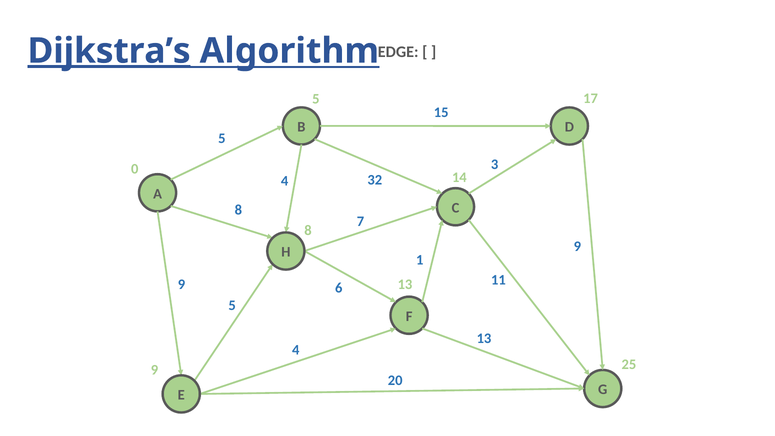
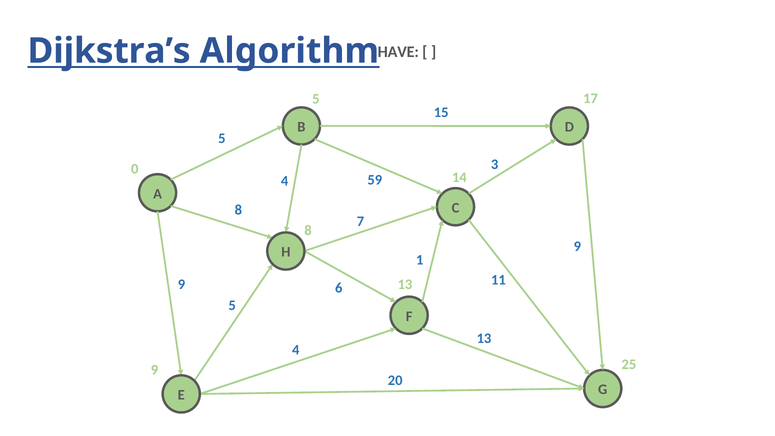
Dijkstra’s underline: present -> none
EDGE: EDGE -> HAVE
32: 32 -> 59
